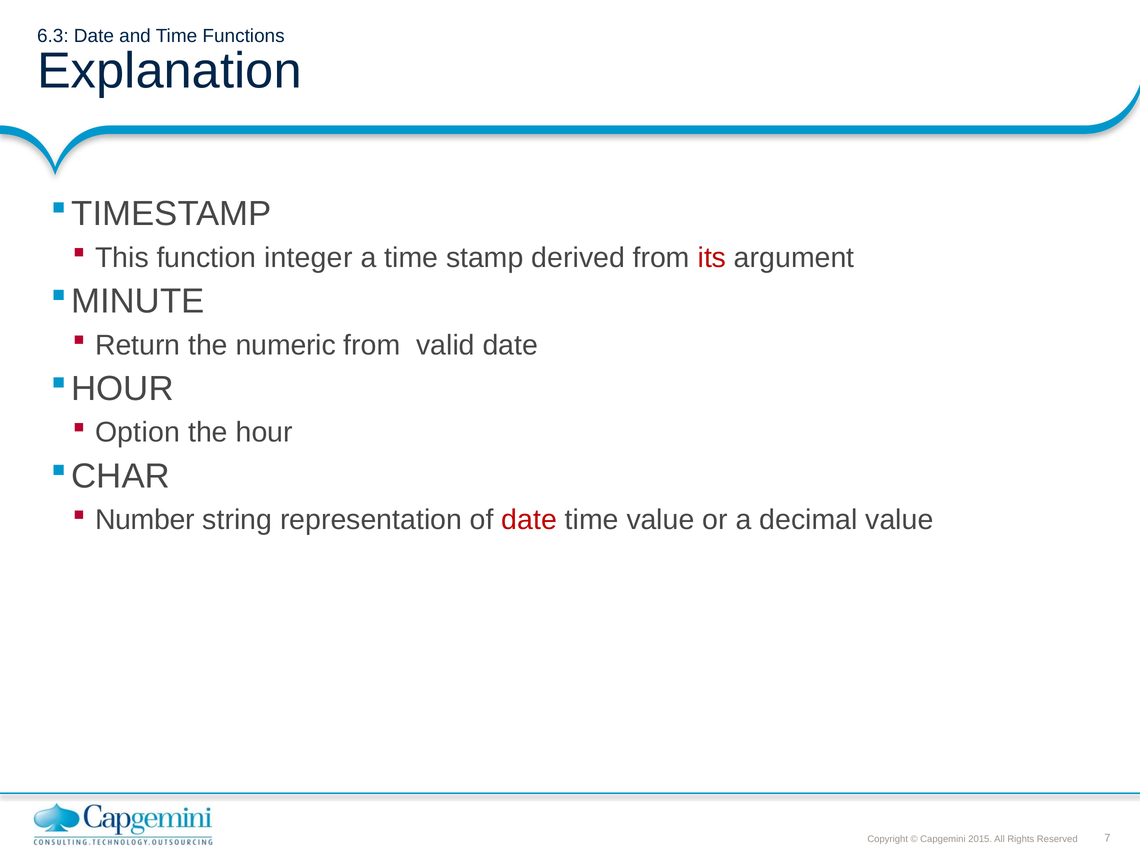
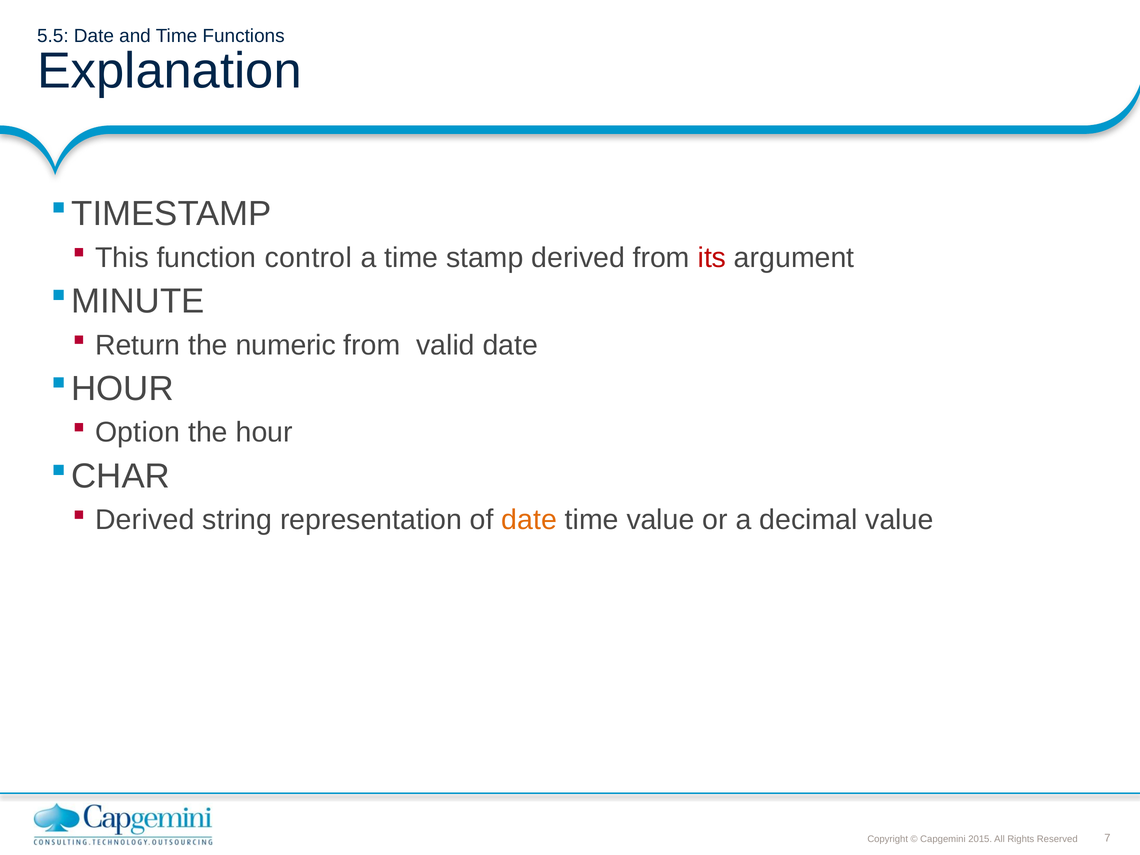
6.3: 6.3 -> 5.5
integer: integer -> control
Number at (145, 520): Number -> Derived
date at (529, 520) colour: red -> orange
